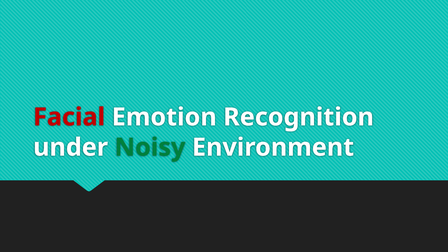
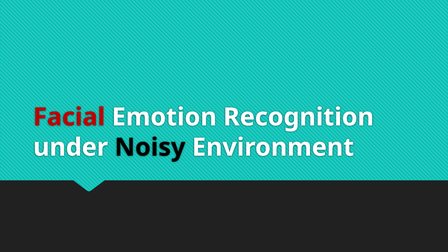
Noisy colour: green -> black
